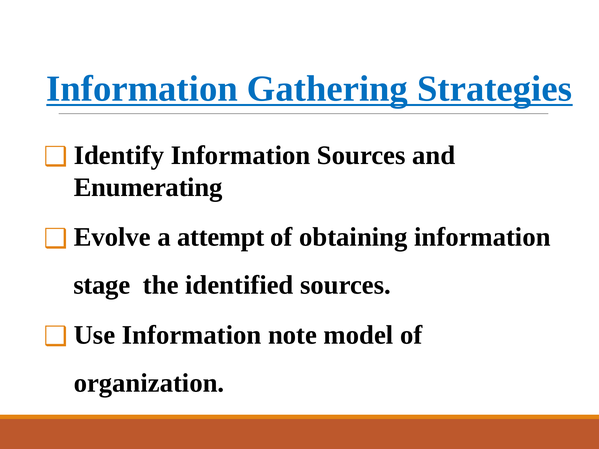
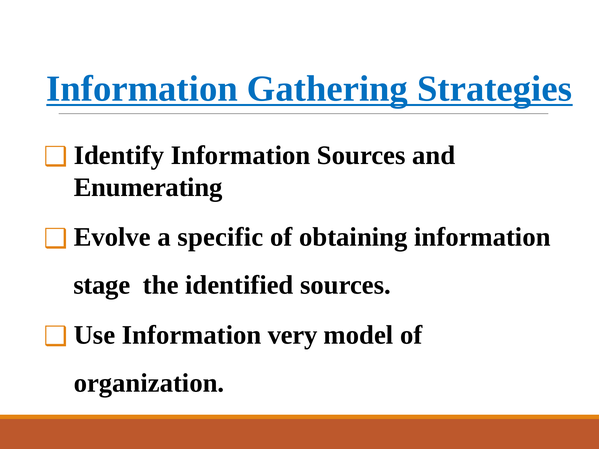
attempt: attempt -> specific
note: note -> very
